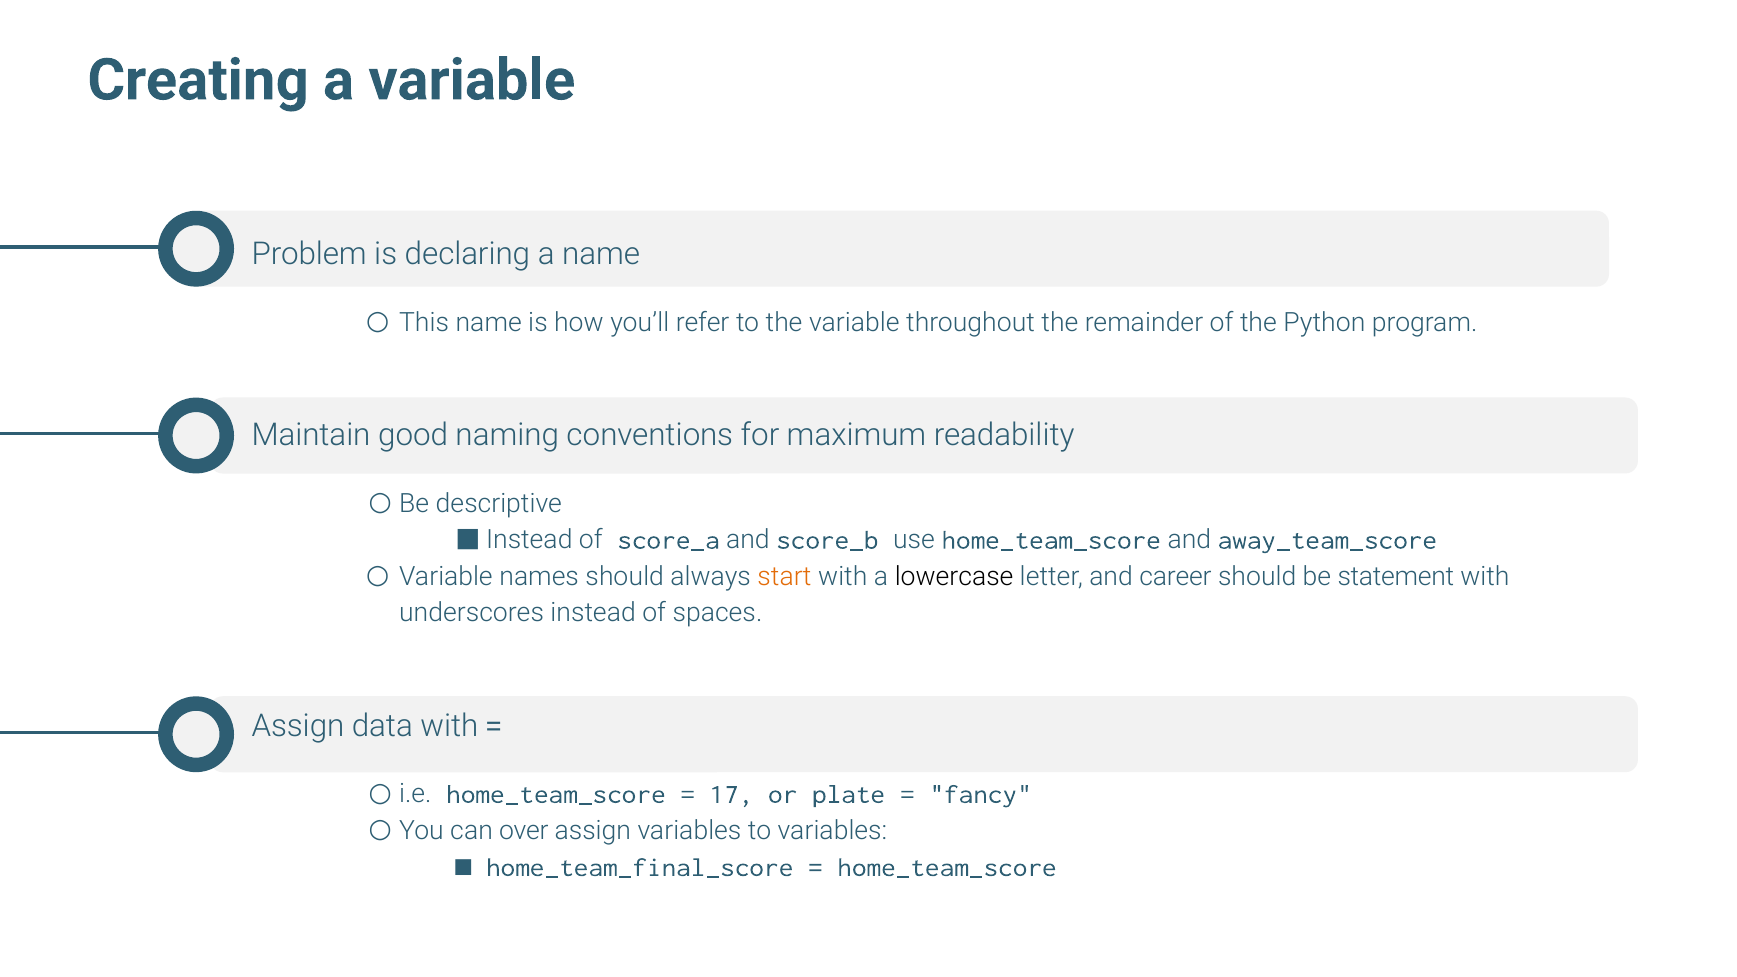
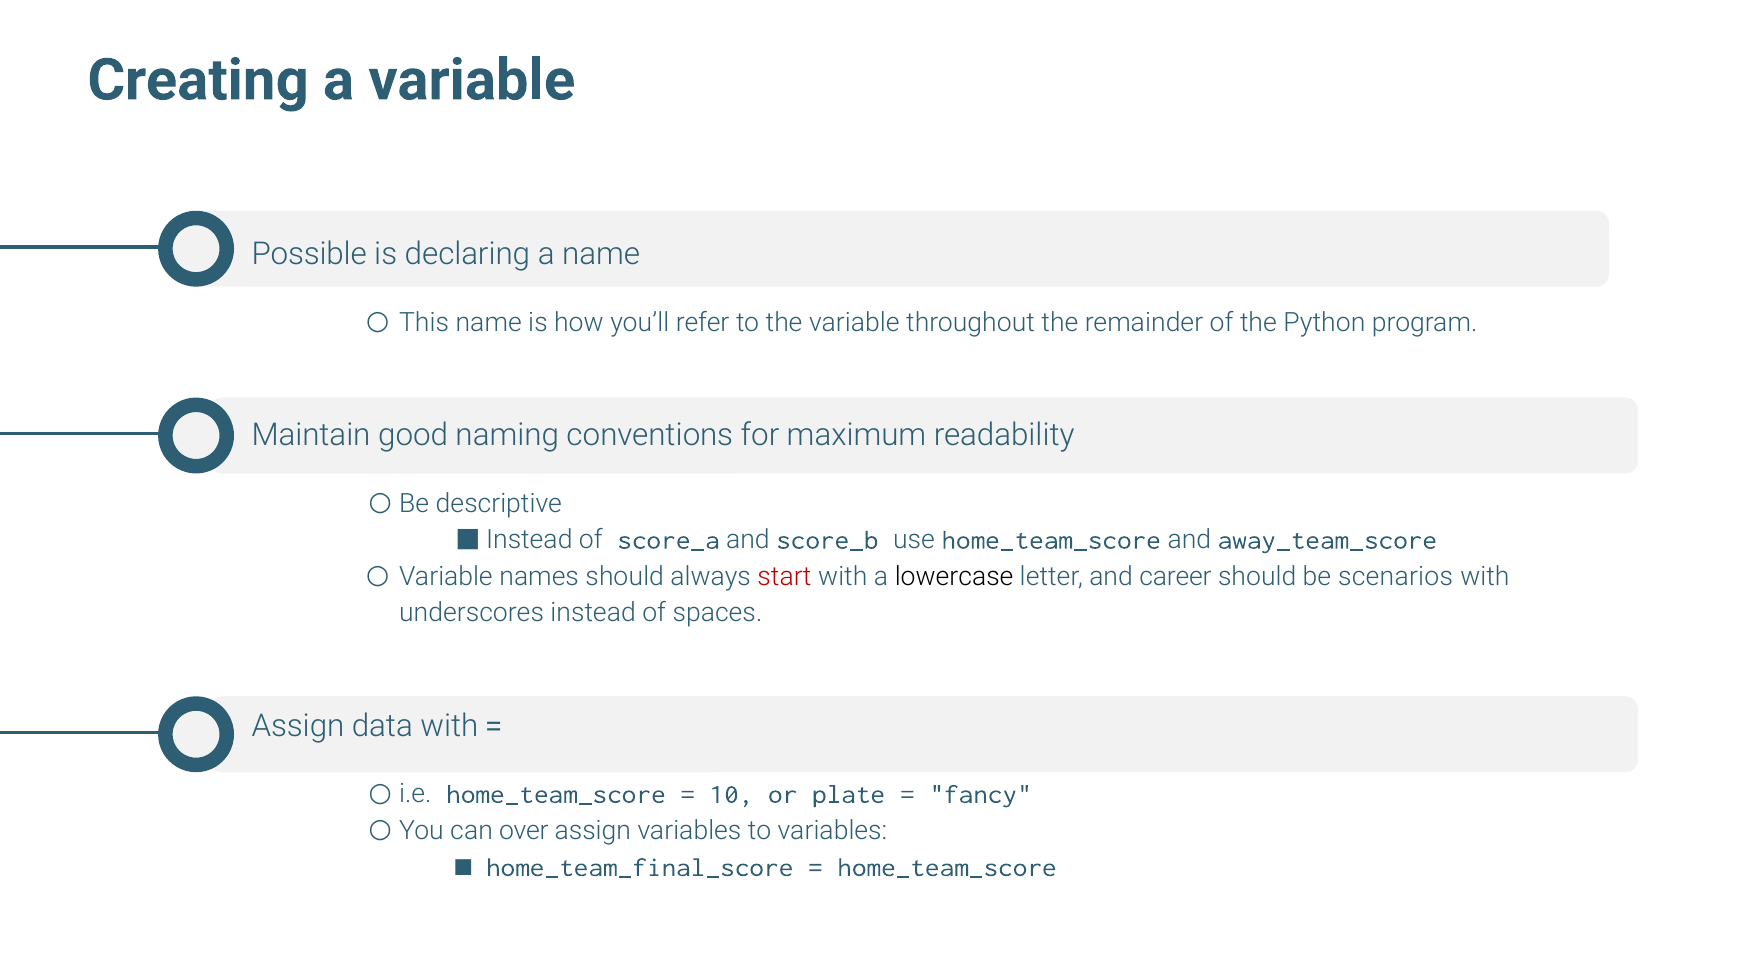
Problem: Problem -> Possible
start colour: orange -> red
statement: statement -> scenarios
17: 17 -> 10
